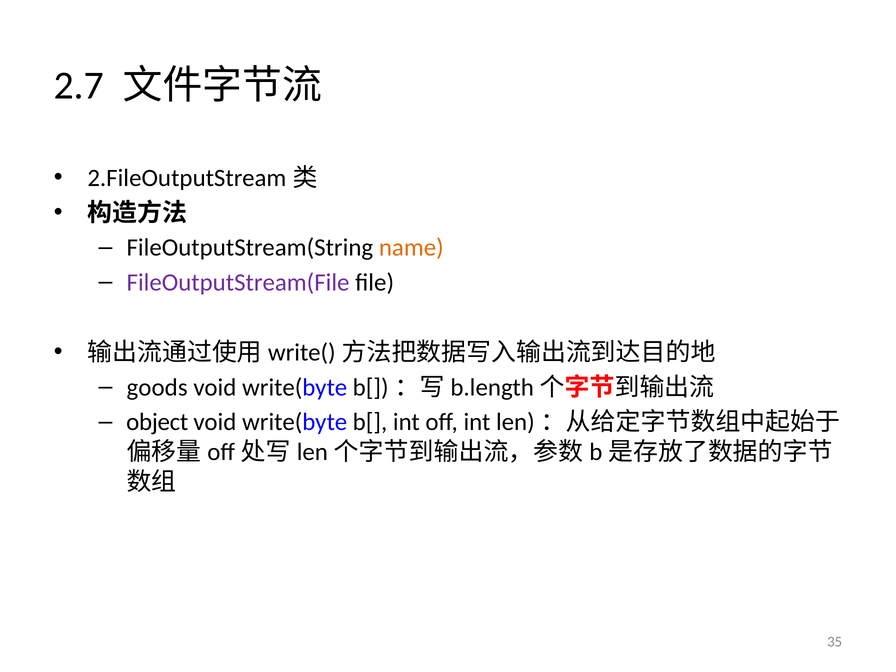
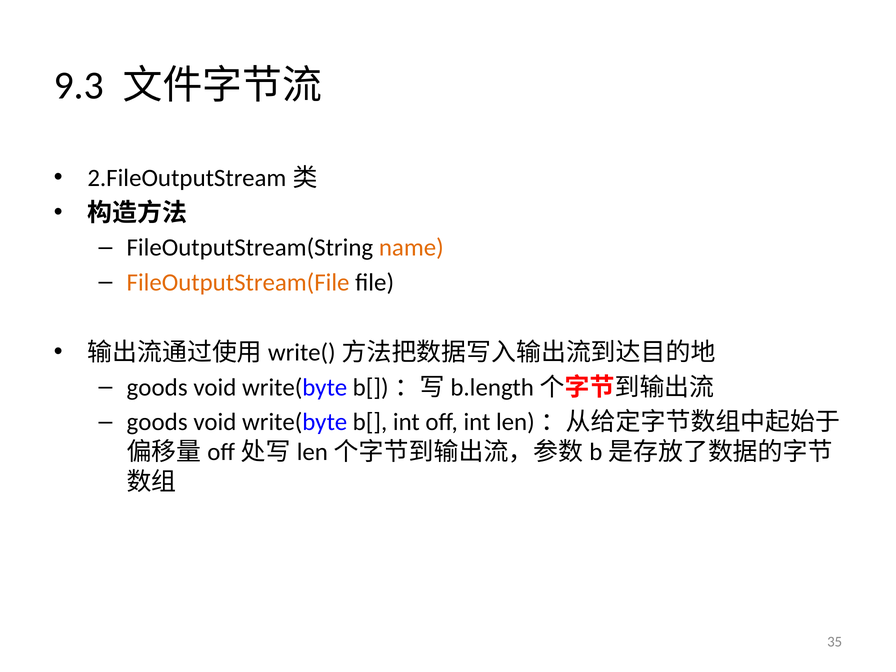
2.7: 2.7 -> 9.3
FileOutputStream(File colour: purple -> orange
object at (157, 422): object -> goods
